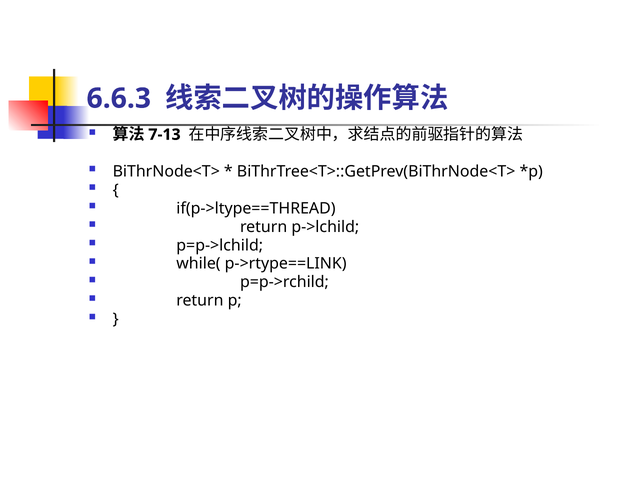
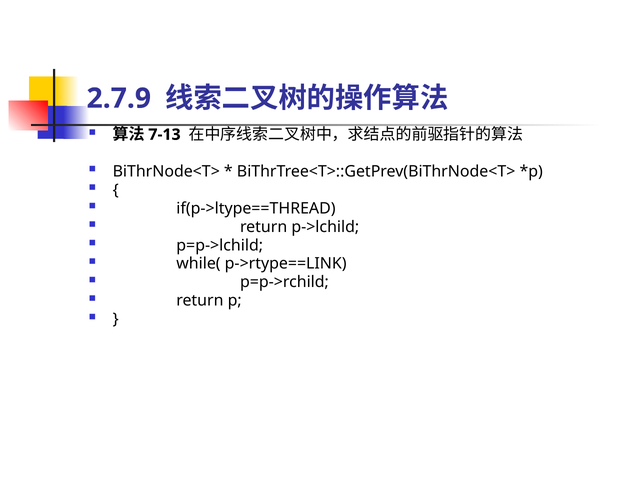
6.6.3: 6.6.3 -> 2.7.9
